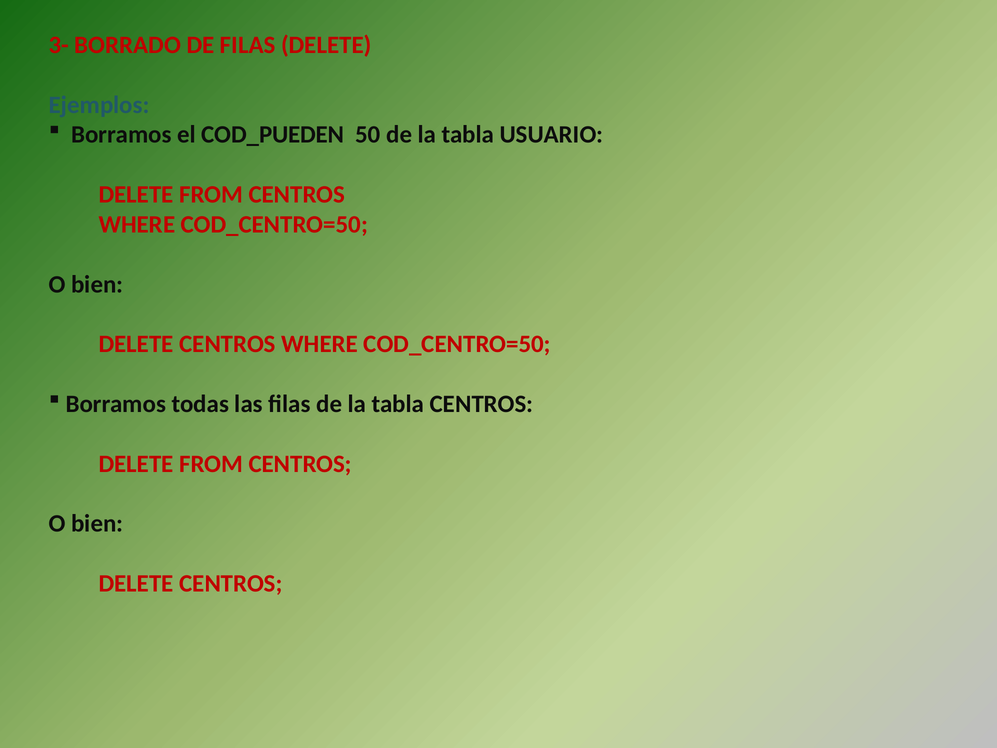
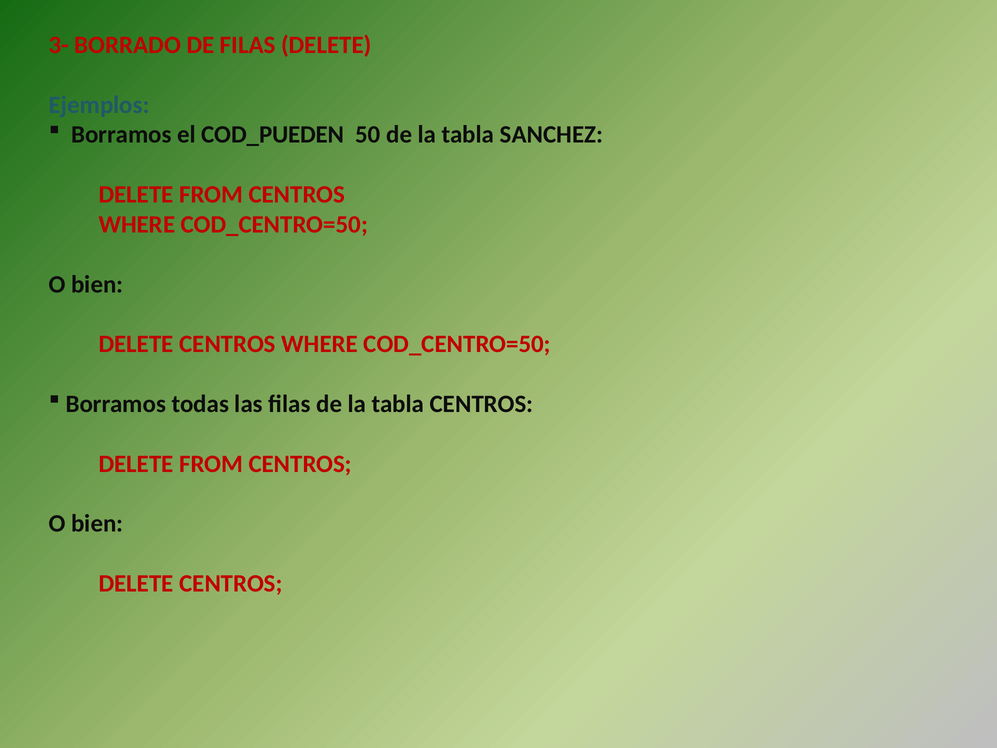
USUARIO: USUARIO -> SANCHEZ
